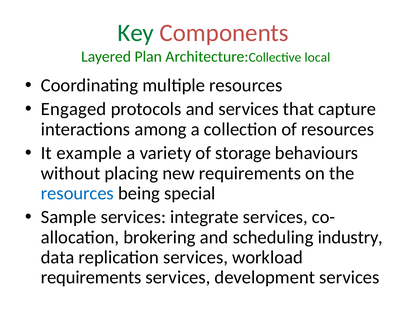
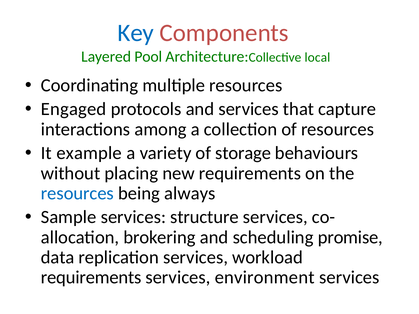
Key colour: green -> blue
Plan: Plan -> Pool
special: special -> always
integrate: integrate -> structure
industry: industry -> promise
development: development -> environment
